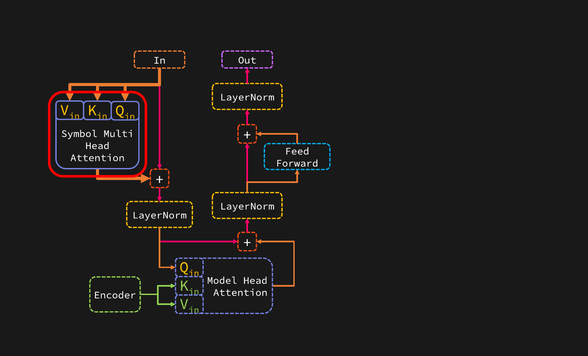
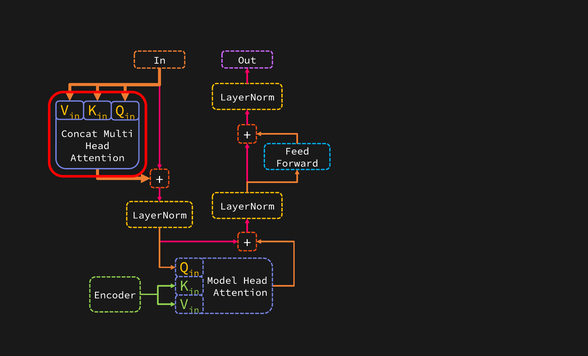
Symbol: Symbol -> Concat
